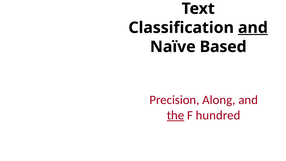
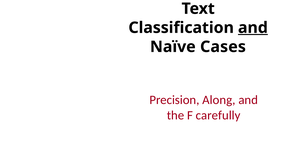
Based: Based -> Cases
the underline: present -> none
hundred: hundred -> carefully
